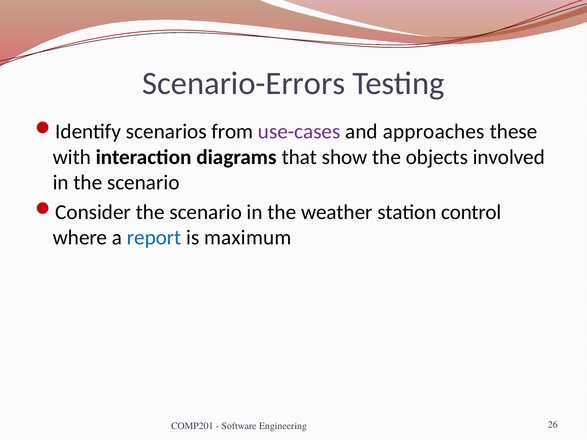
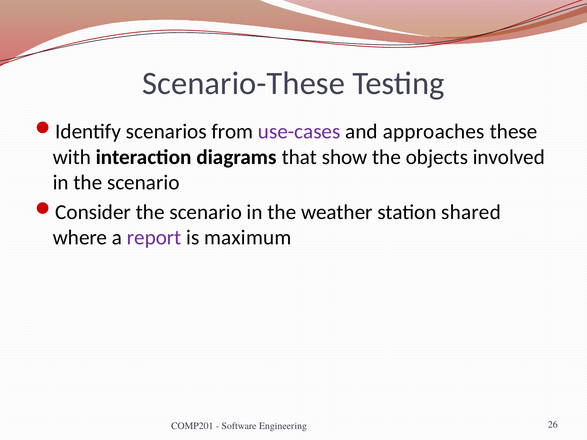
Scenario-Errors: Scenario-Errors -> Scenario-These
control: control -> shared
report colour: blue -> purple
